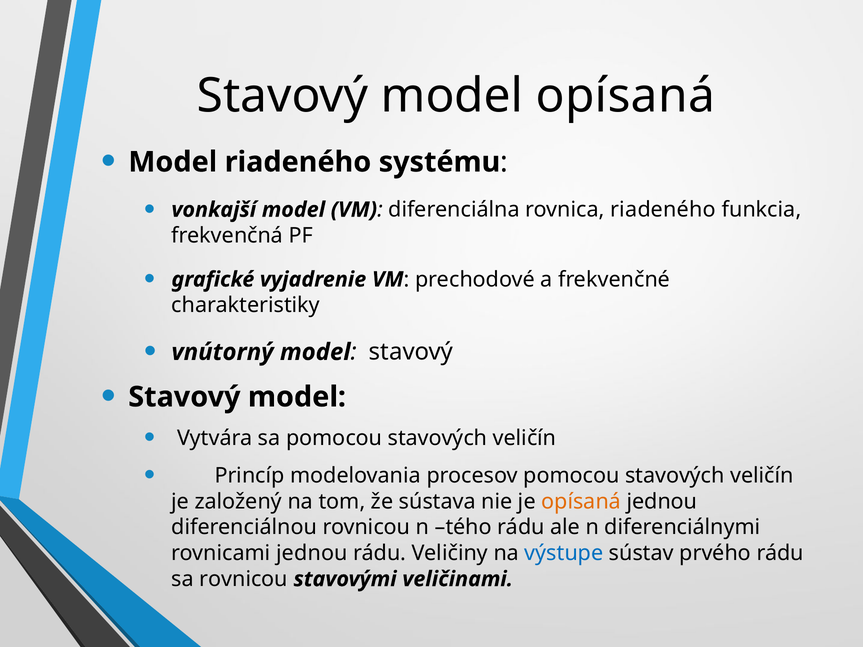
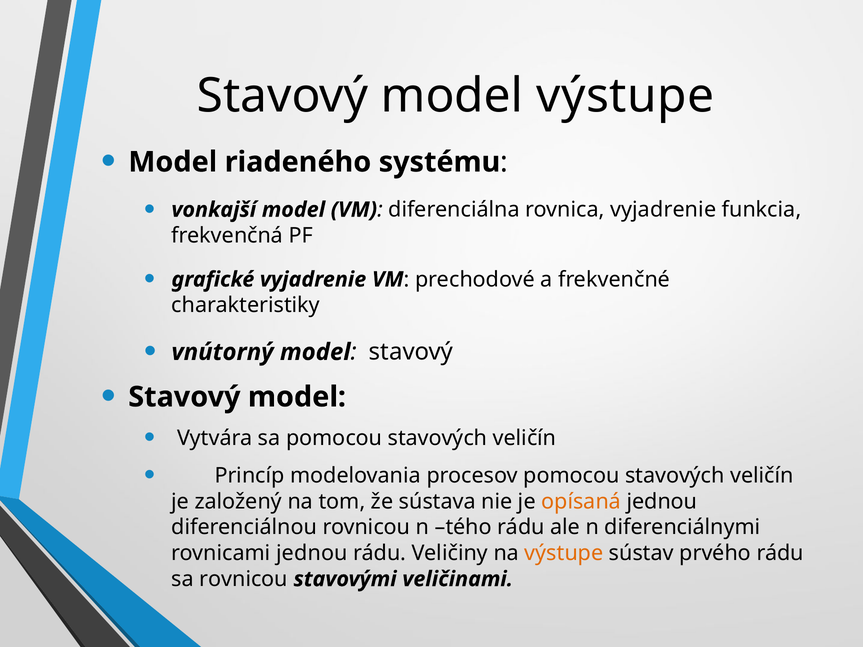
model opísaná: opísaná -> výstupe
rovnica riadeného: riadeného -> vyjadrenie
výstupe at (564, 553) colour: blue -> orange
